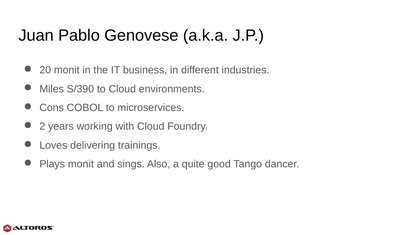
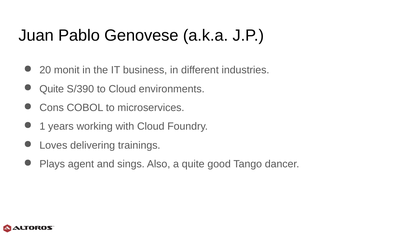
Miles at (52, 89): Miles -> Quite
2: 2 -> 1
Plays monit: monit -> agent
